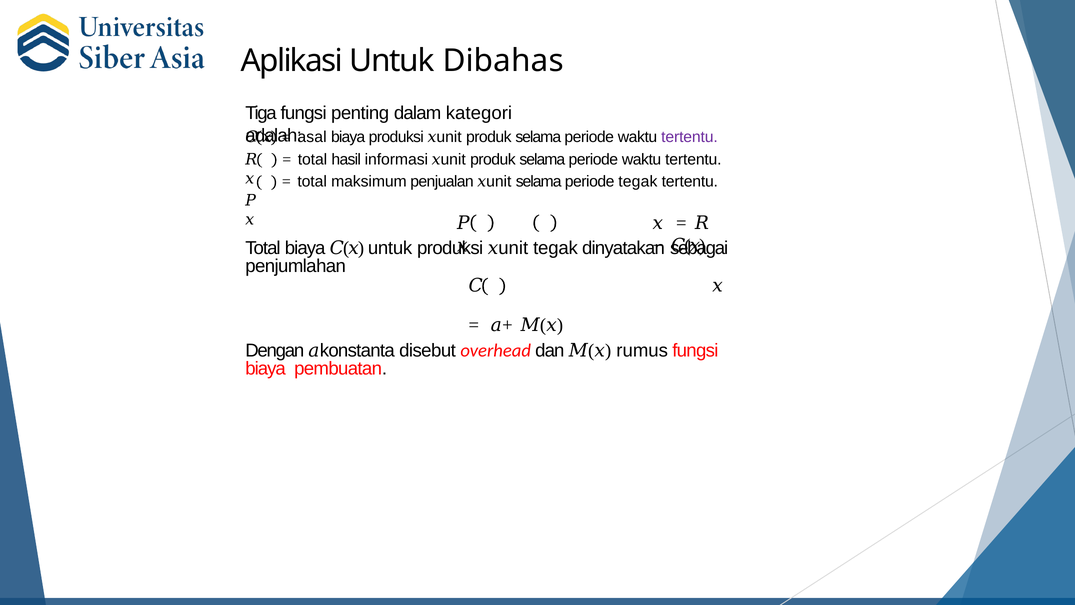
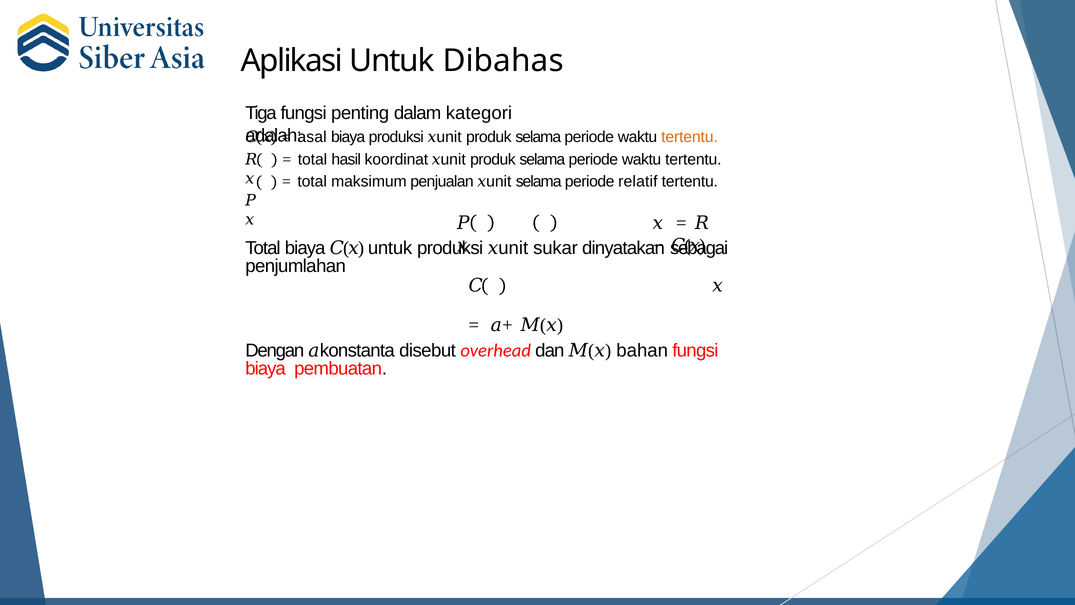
tertentu at (690, 137) colour: purple -> orange
informasi: informasi -> koordinat
periode tegak: tegak -> relatif
tegak at (556, 248): tegak -> sukar
rumus: rumus -> bahan
